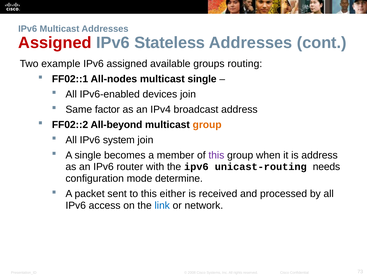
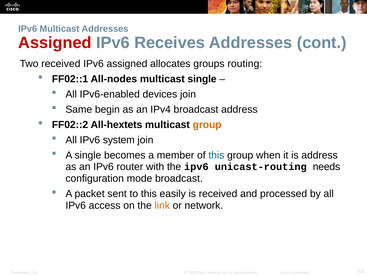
Stateless: Stateless -> Receives
Two example: example -> received
available: available -> allocates
factor: factor -> begin
All-beyond: All-beyond -> All-hextets
this at (216, 155) colour: purple -> blue
mode determine: determine -> broadcast
either: either -> easily
link colour: blue -> orange
